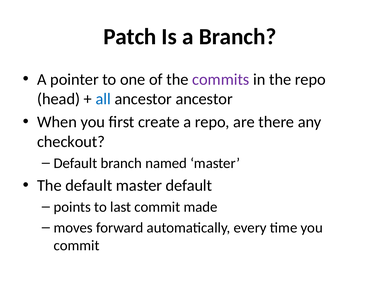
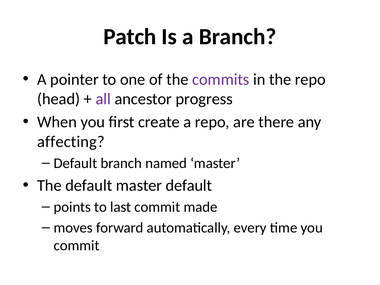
all colour: blue -> purple
ancestor ancestor: ancestor -> progress
checkout: checkout -> affecting
